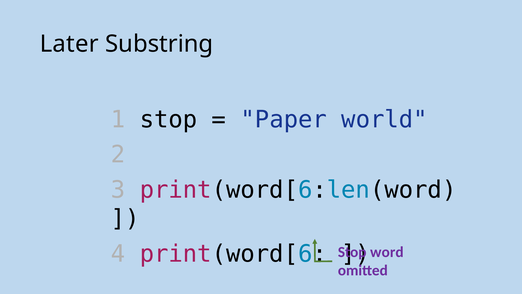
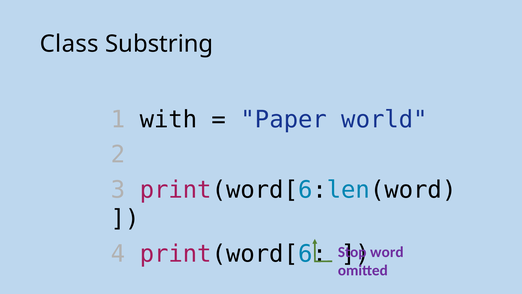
Later: Later -> Class
1 stop: stop -> with
